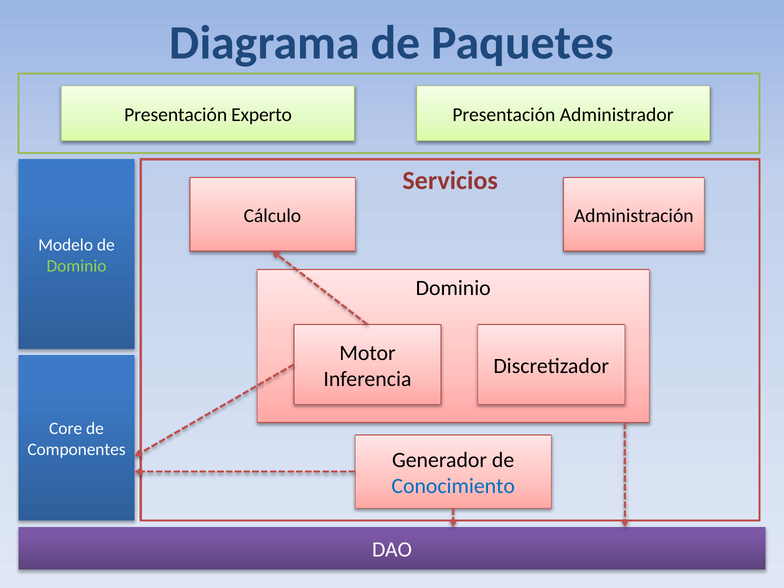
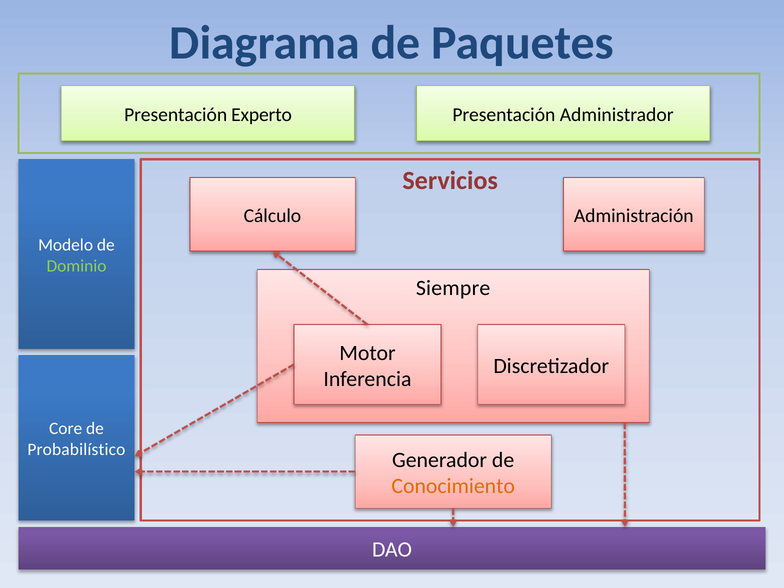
Dominio at (453, 288): Dominio -> Siempre
Componentes: Componentes -> Probabilístico
Conocimiento colour: blue -> orange
